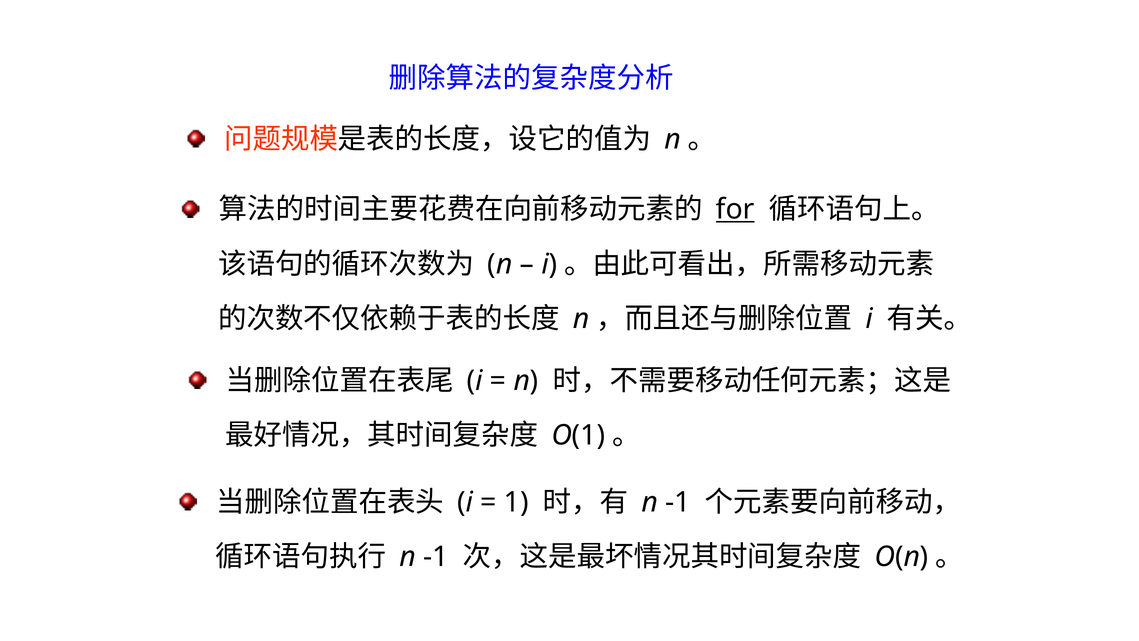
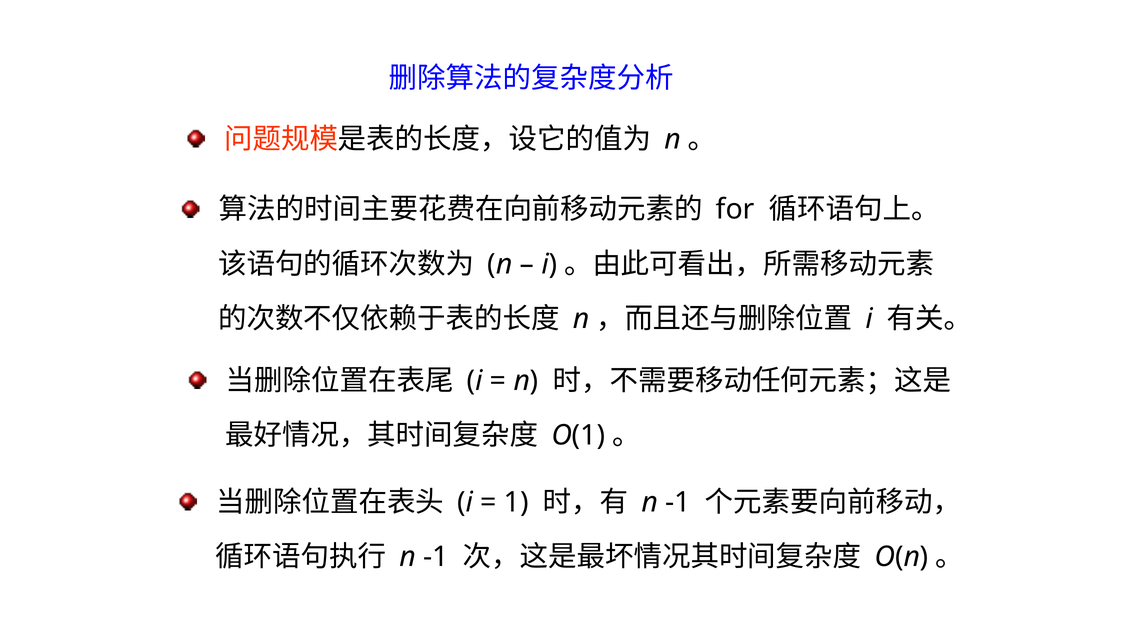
for underline: present -> none
